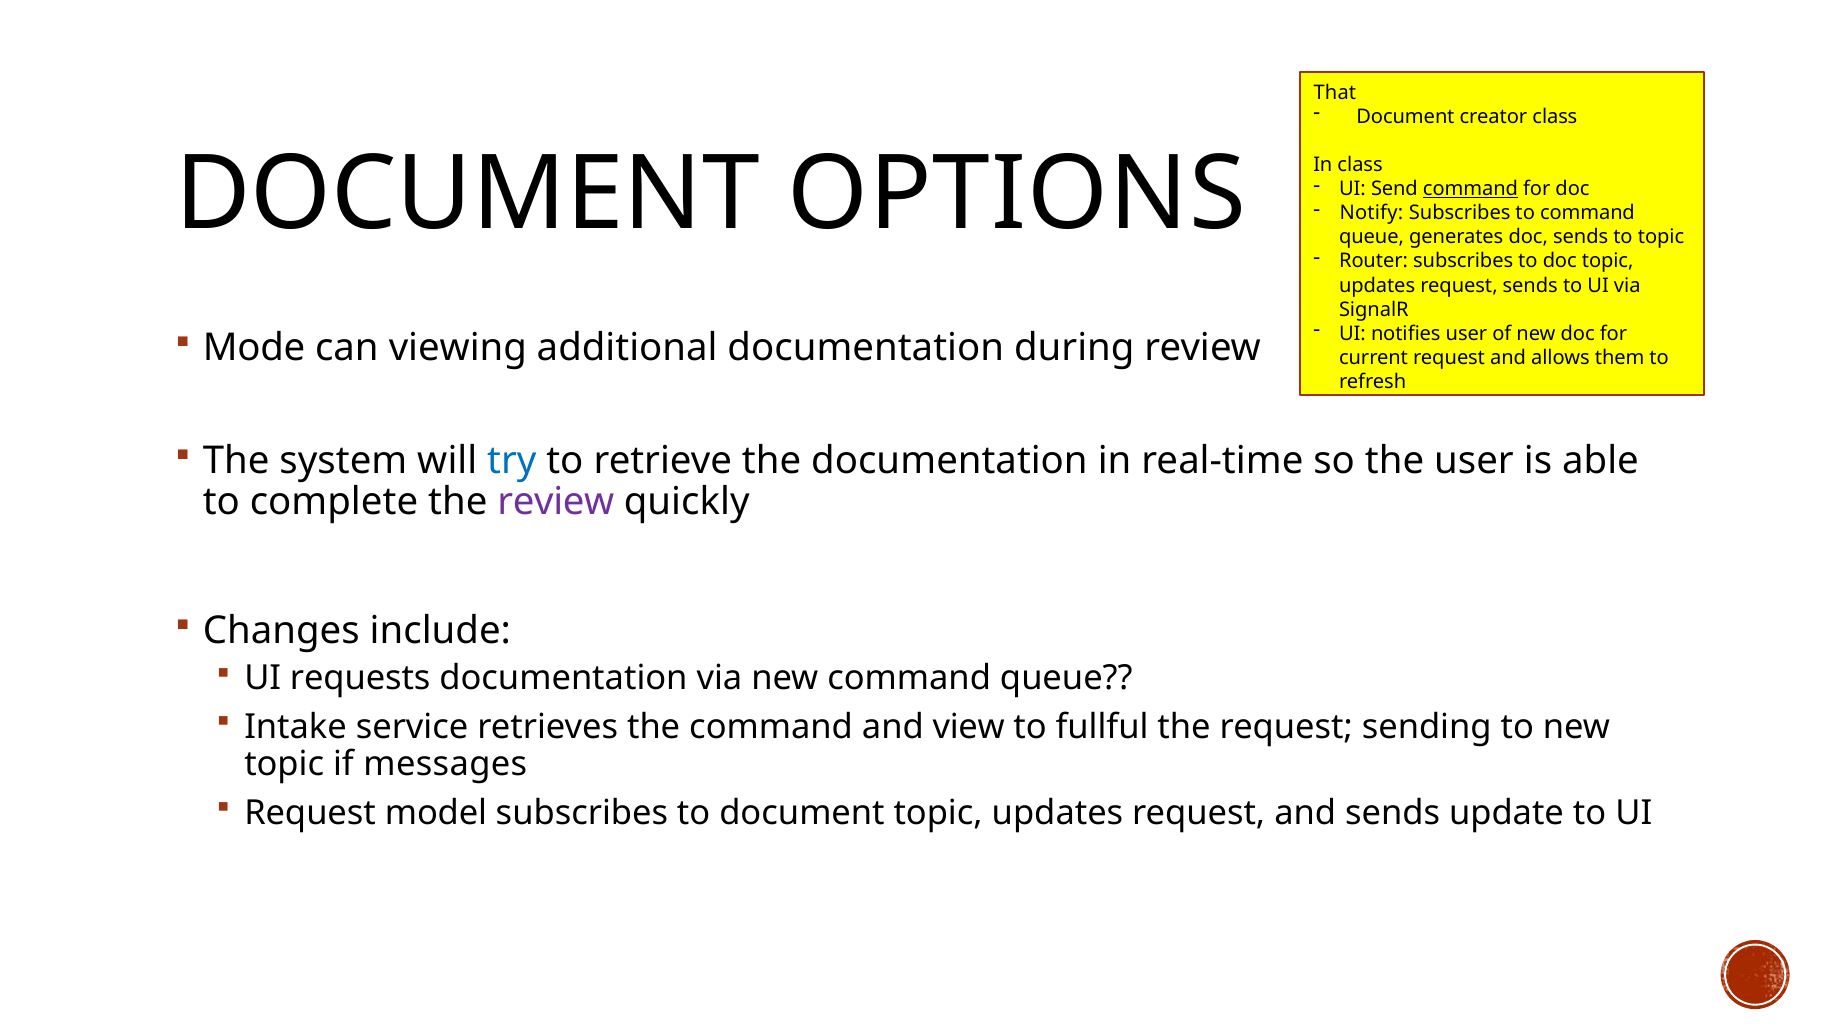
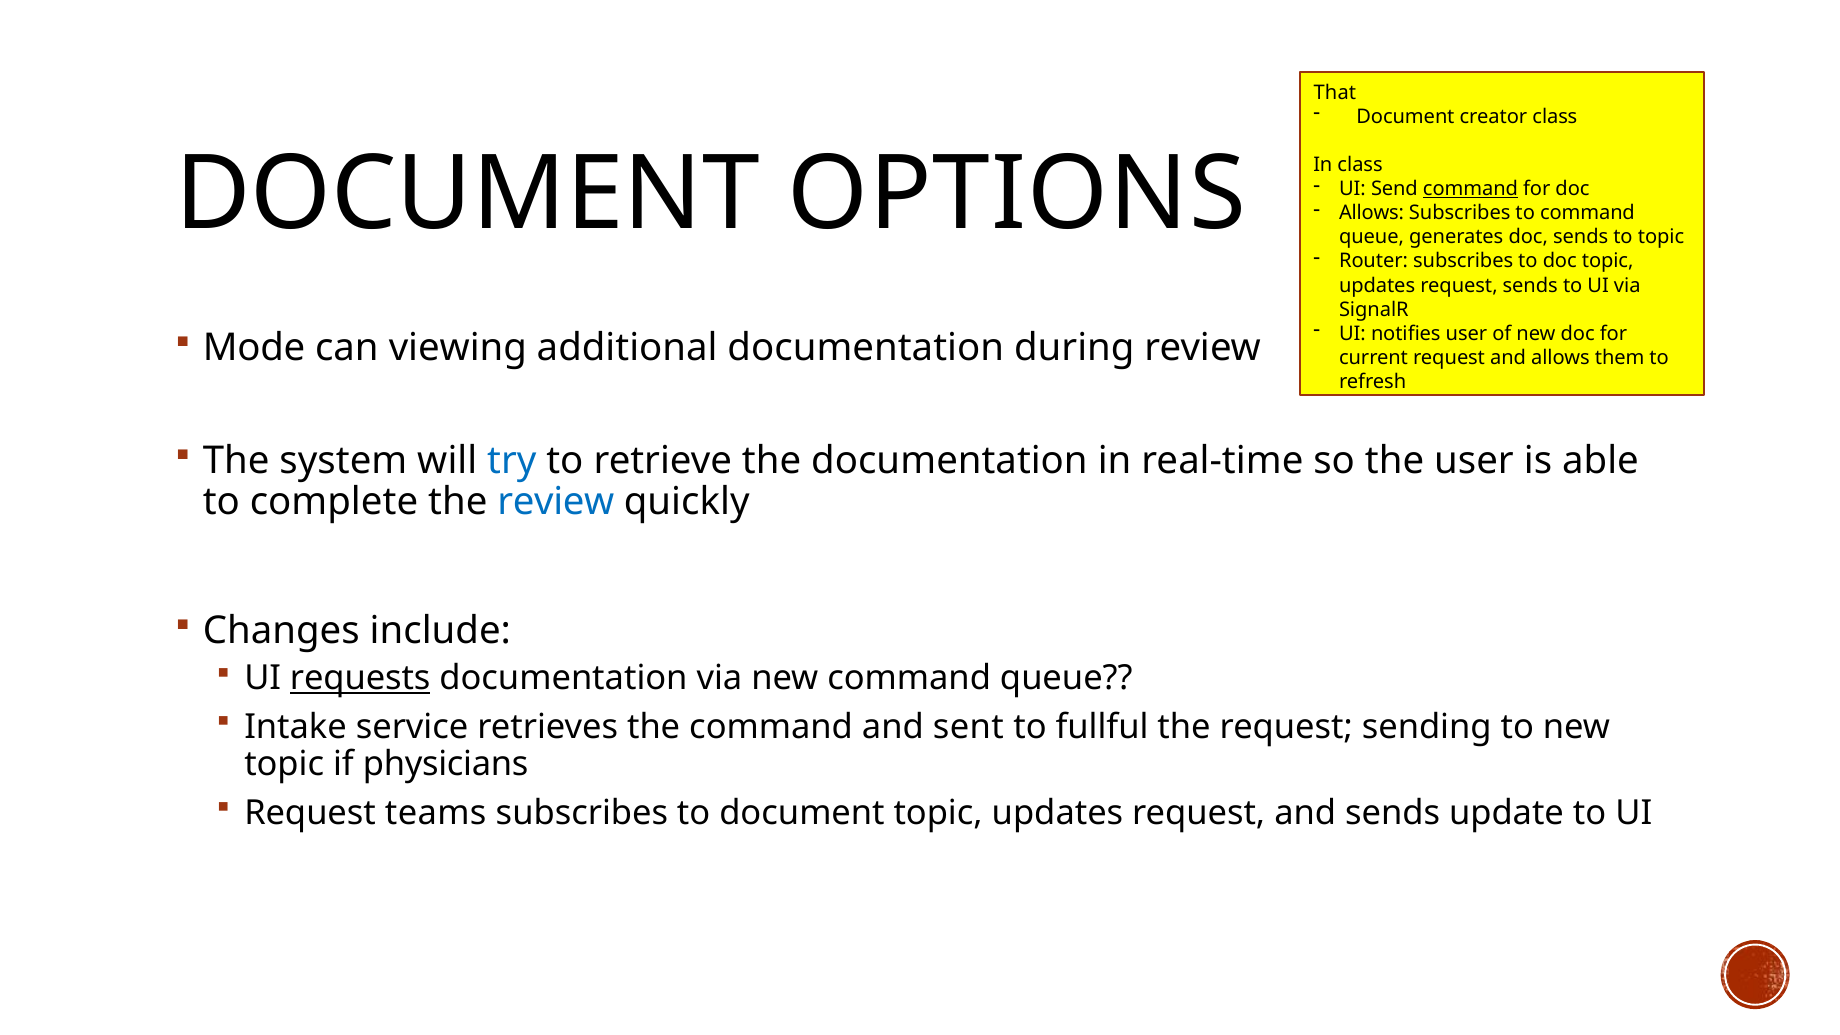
Notify at (1371, 213): Notify -> Allows
review at (556, 502) colour: purple -> blue
requests underline: none -> present
view: view -> sent
messages: messages -> physicians
model: model -> teams
